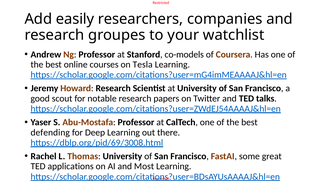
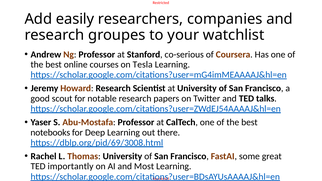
co-models: co-models -> co-serious
defending: defending -> notebooks
applications: applications -> importantly
